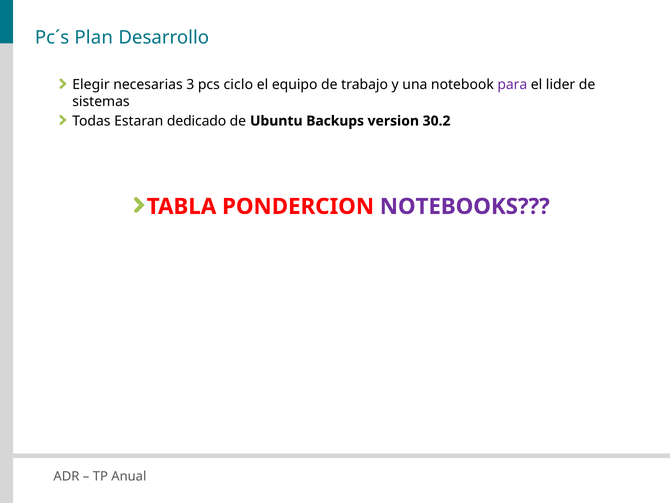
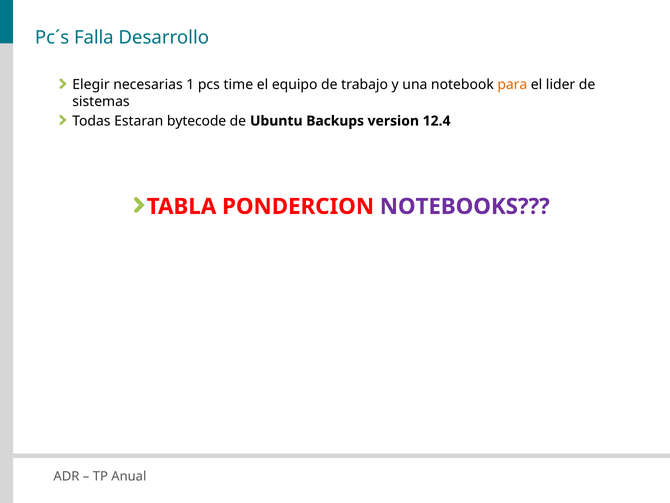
Plan: Plan -> Falla
3: 3 -> 1
ciclo: ciclo -> time
para colour: purple -> orange
dedicado: dedicado -> bytecode
30.2: 30.2 -> 12.4
